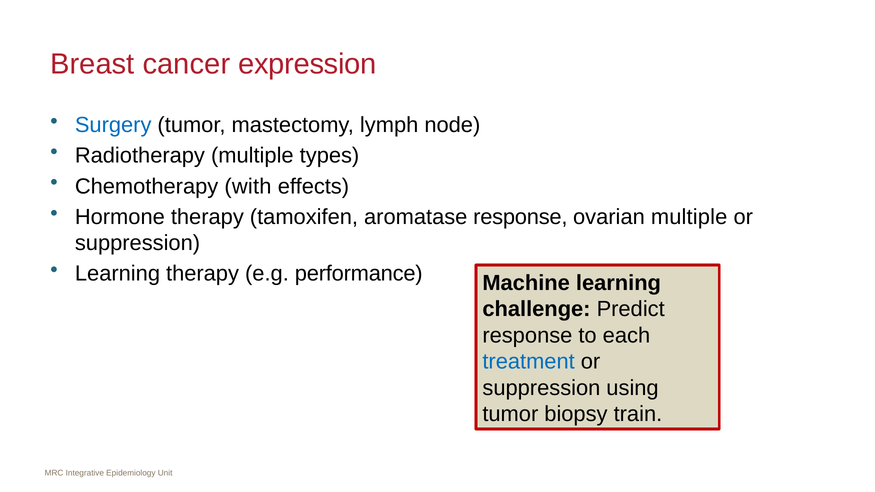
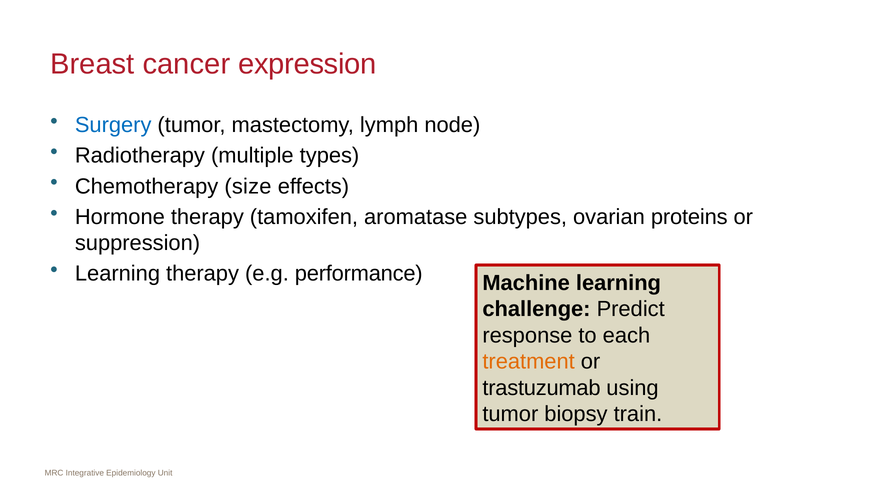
with: with -> size
aromatase response: response -> subtypes
ovarian multiple: multiple -> proteins
treatment colour: blue -> orange
suppression at (541, 388): suppression -> trastuzumab
